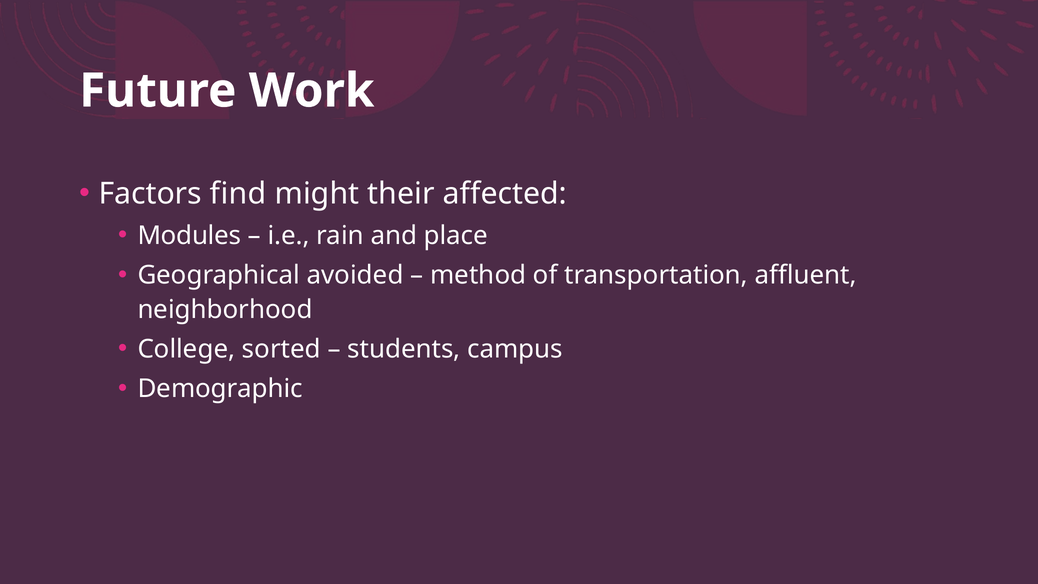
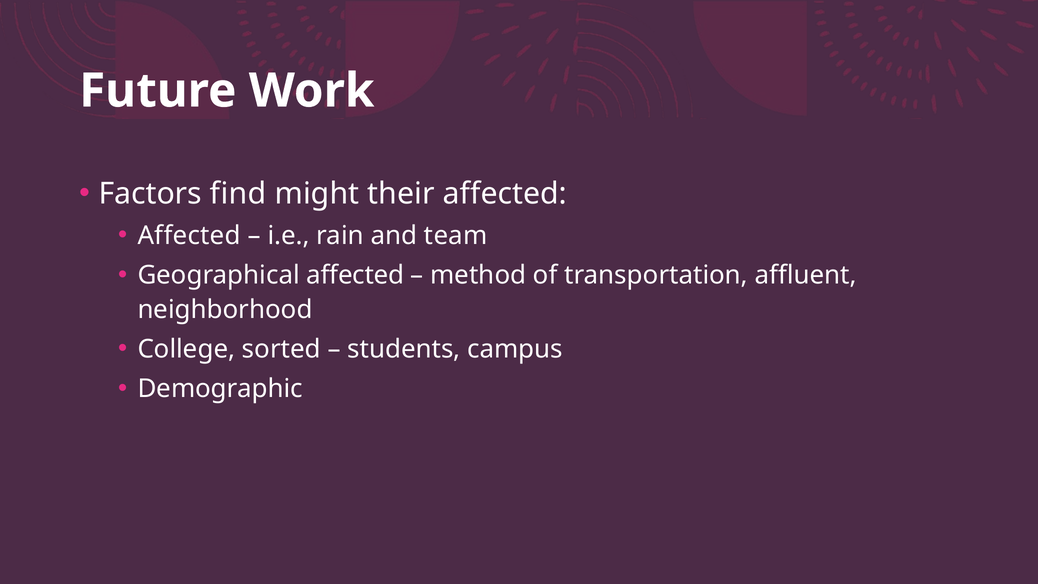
Modules at (189, 236): Modules -> Affected
place: place -> team
Geographical avoided: avoided -> affected
